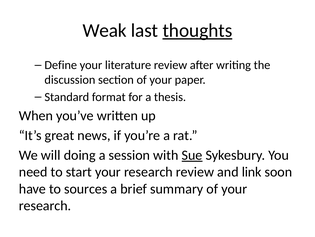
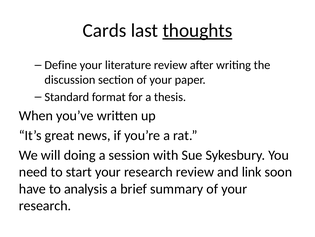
Weak: Weak -> Cards
Sue underline: present -> none
sources: sources -> analysis
